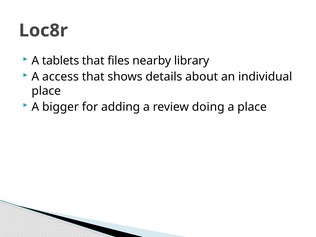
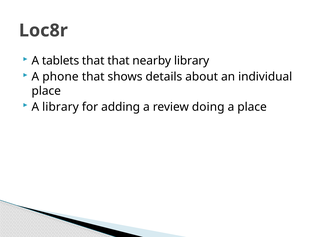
that files: files -> that
access: access -> phone
A bigger: bigger -> library
